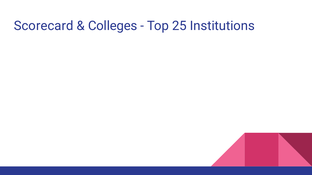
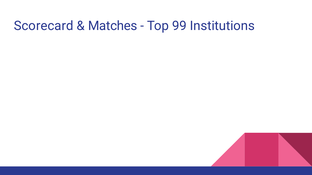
Colleges: Colleges -> Matches
25: 25 -> 99
